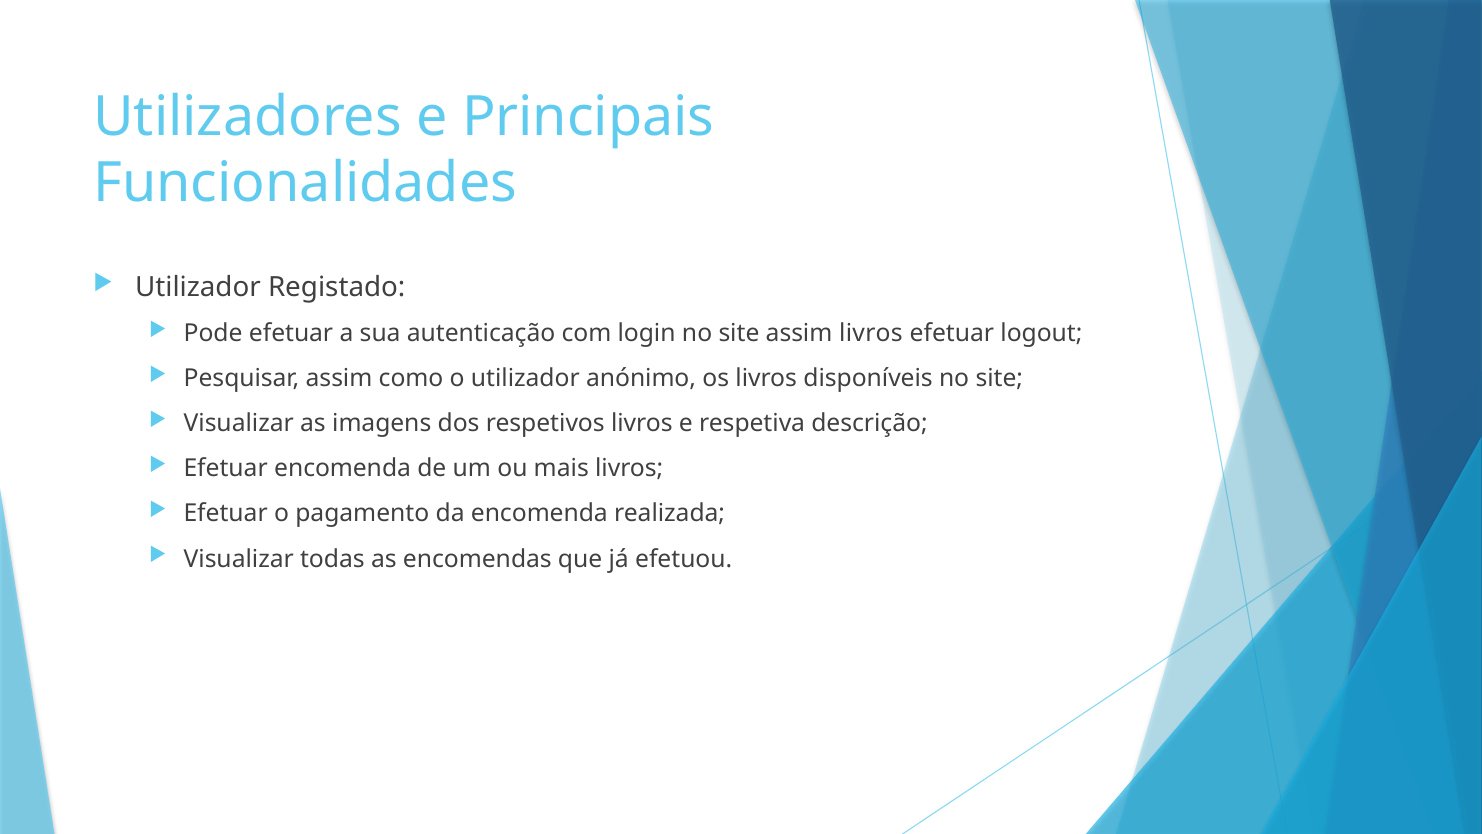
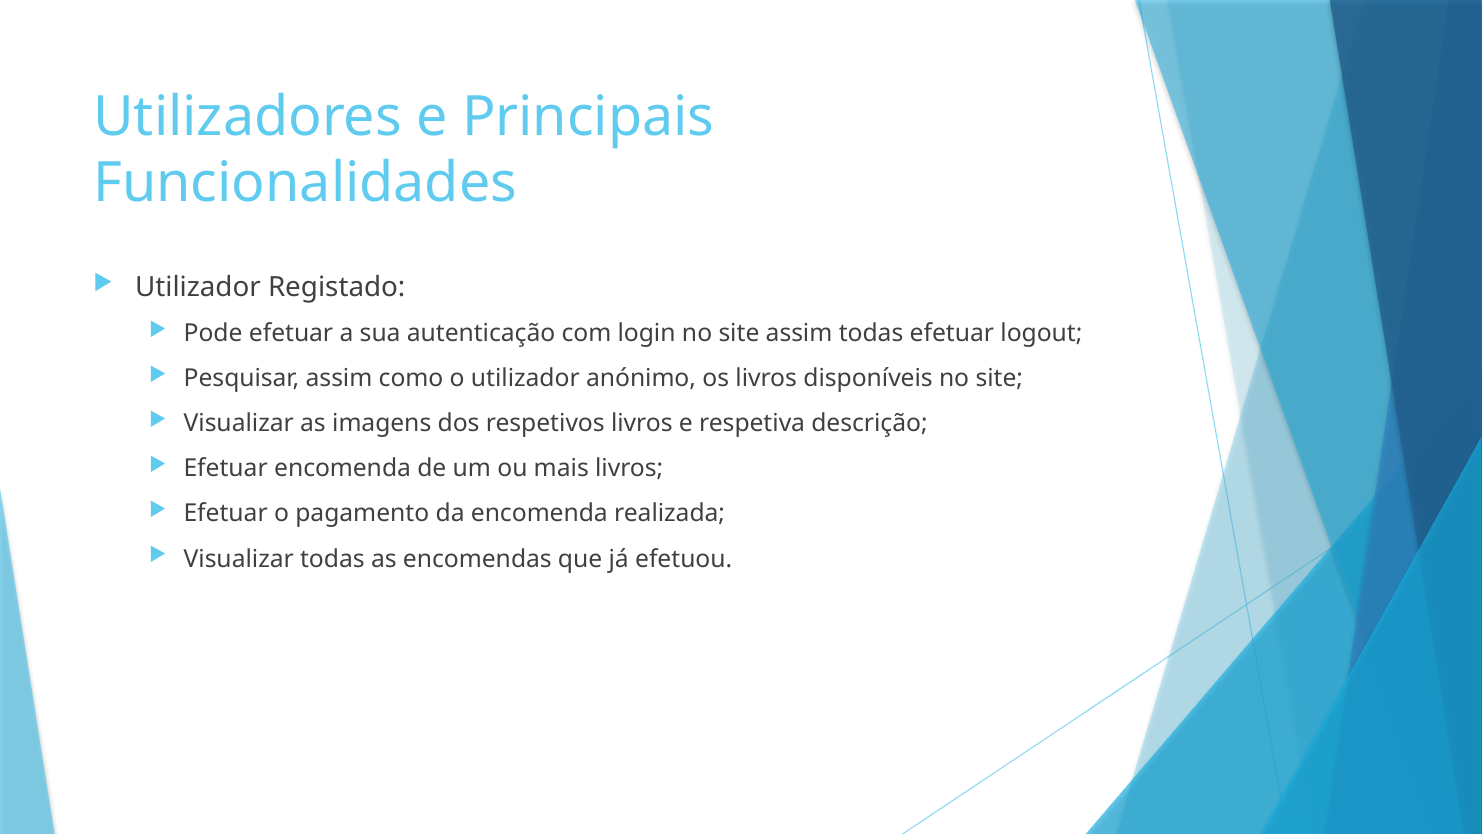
assim livros: livros -> todas
